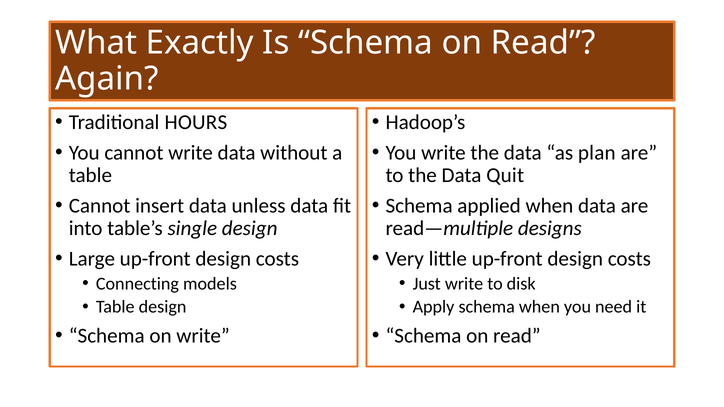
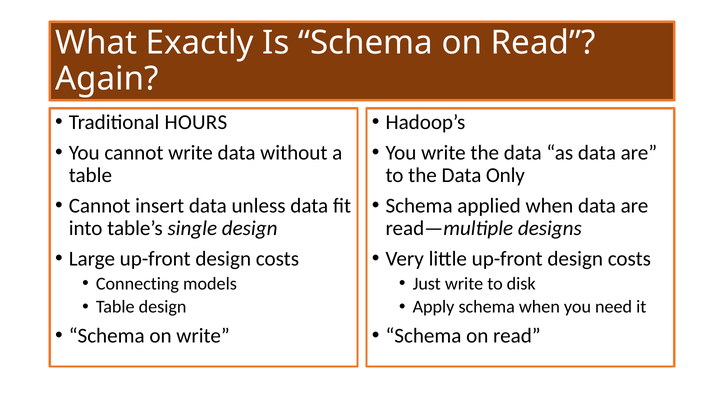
as plan: plan -> data
Quit: Quit -> Only
